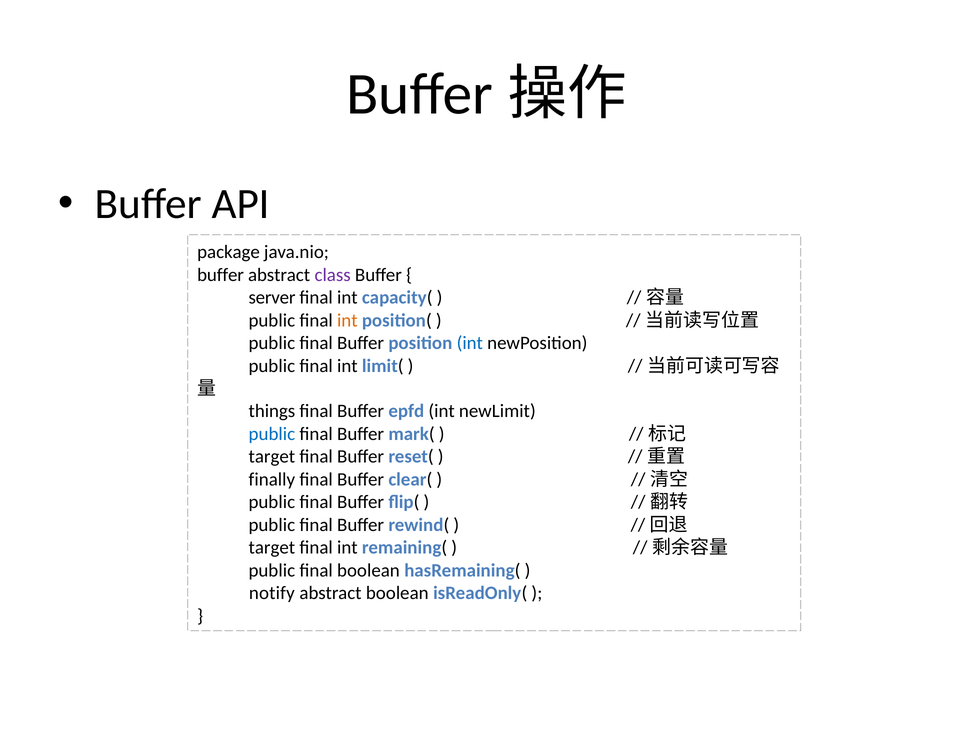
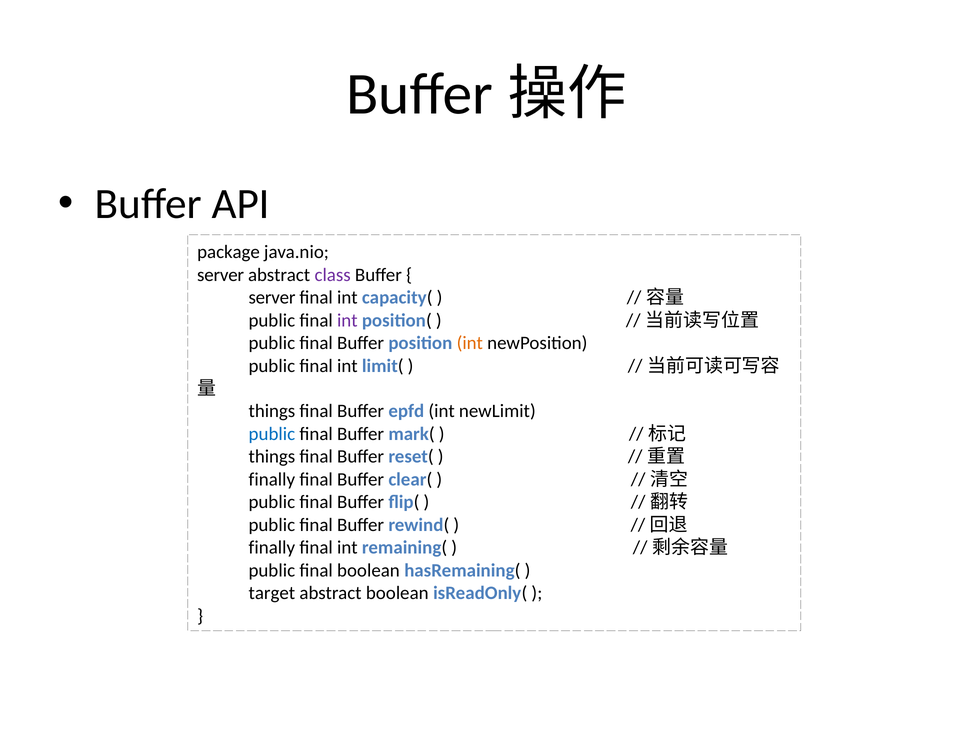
buffer at (221, 275): buffer -> server
int at (347, 320) colour: orange -> purple
int at (470, 343) colour: blue -> orange
target at (272, 457): target -> things
target at (272, 547): target -> finally
notify: notify -> target
